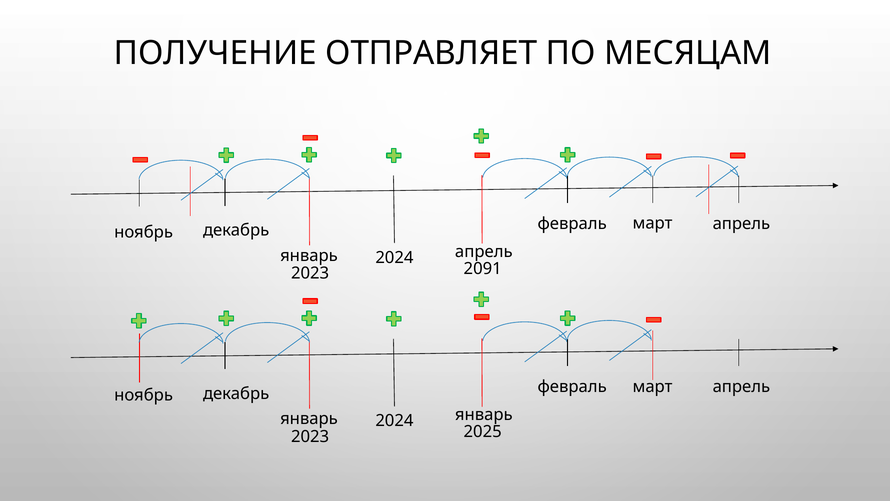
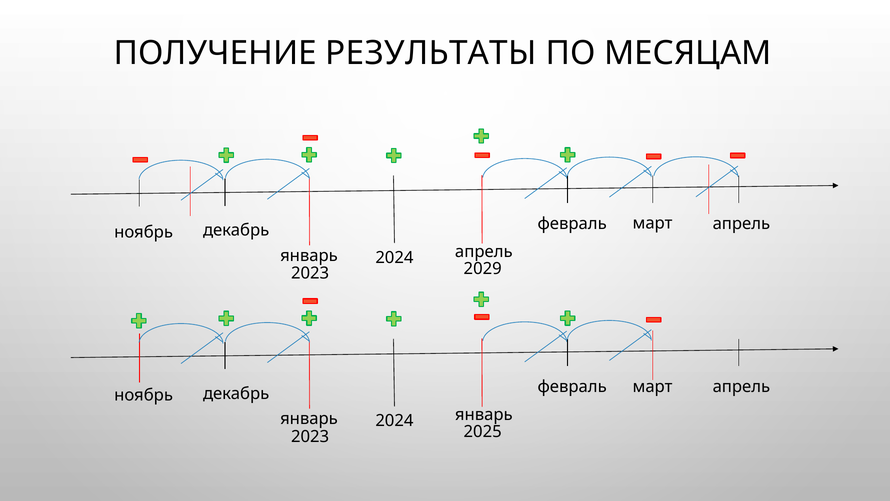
ОТПРАВЛЯЕТ: ОТПРАВЛЯЕТ -> РЕЗУЛЬТАТЫ
2091: 2091 -> 2029
